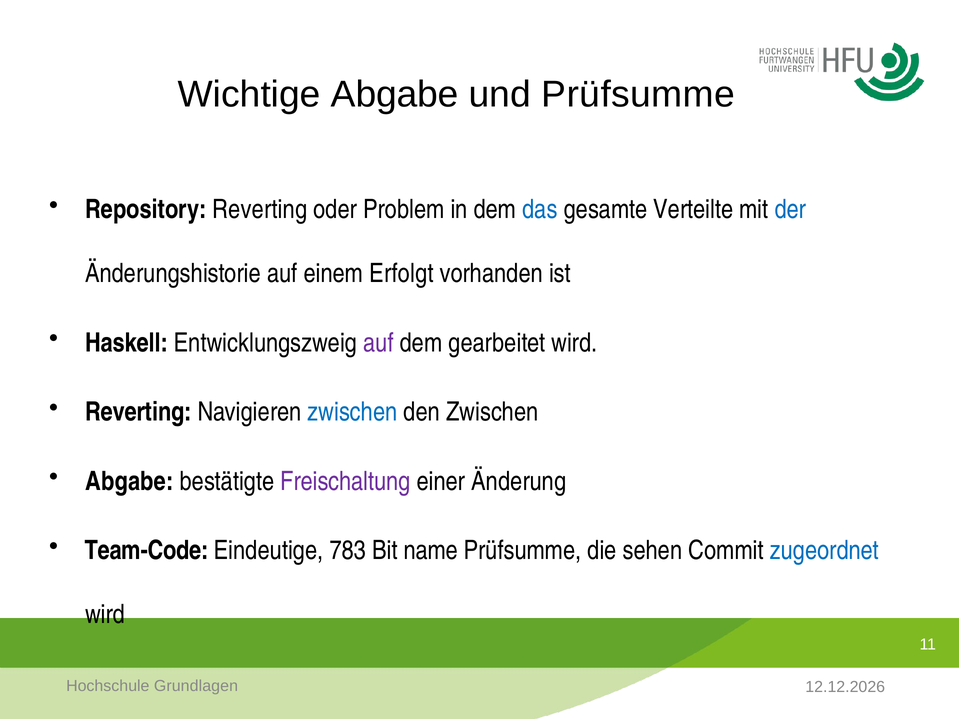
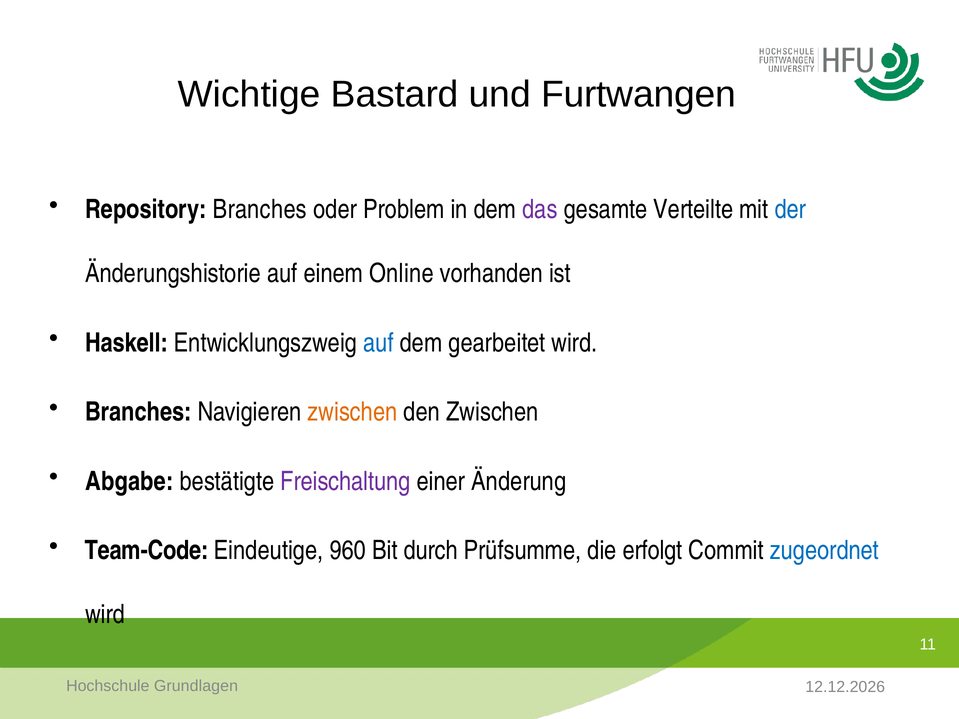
Wichtige Abgabe: Abgabe -> Bastard
und Prüfsumme: Prüfsumme -> Furtwangen
Repository Reverting: Reverting -> Branches
das colour: blue -> purple
Erfolgt: Erfolgt -> Online
auf at (378, 343) colour: purple -> blue
Reverting at (138, 412): Reverting -> Branches
zwischen at (352, 412) colour: blue -> orange
783: 783 -> 960
name: name -> durch
sehen: sehen -> erfolgt
